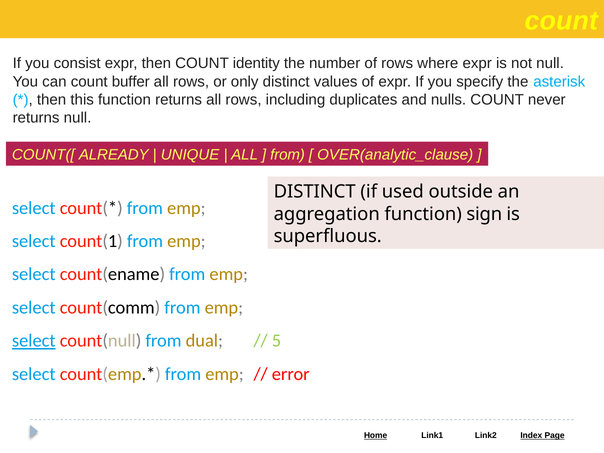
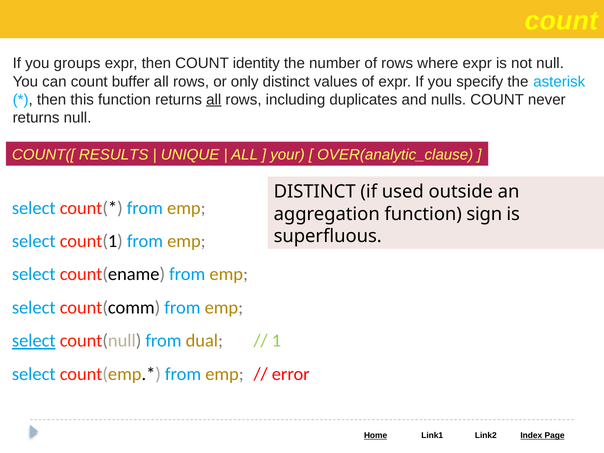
consist: consist -> groups
all at (214, 100) underline: none -> present
ALREADY: ALREADY -> RESULTS
from at (288, 155): from -> your
5: 5 -> 1
